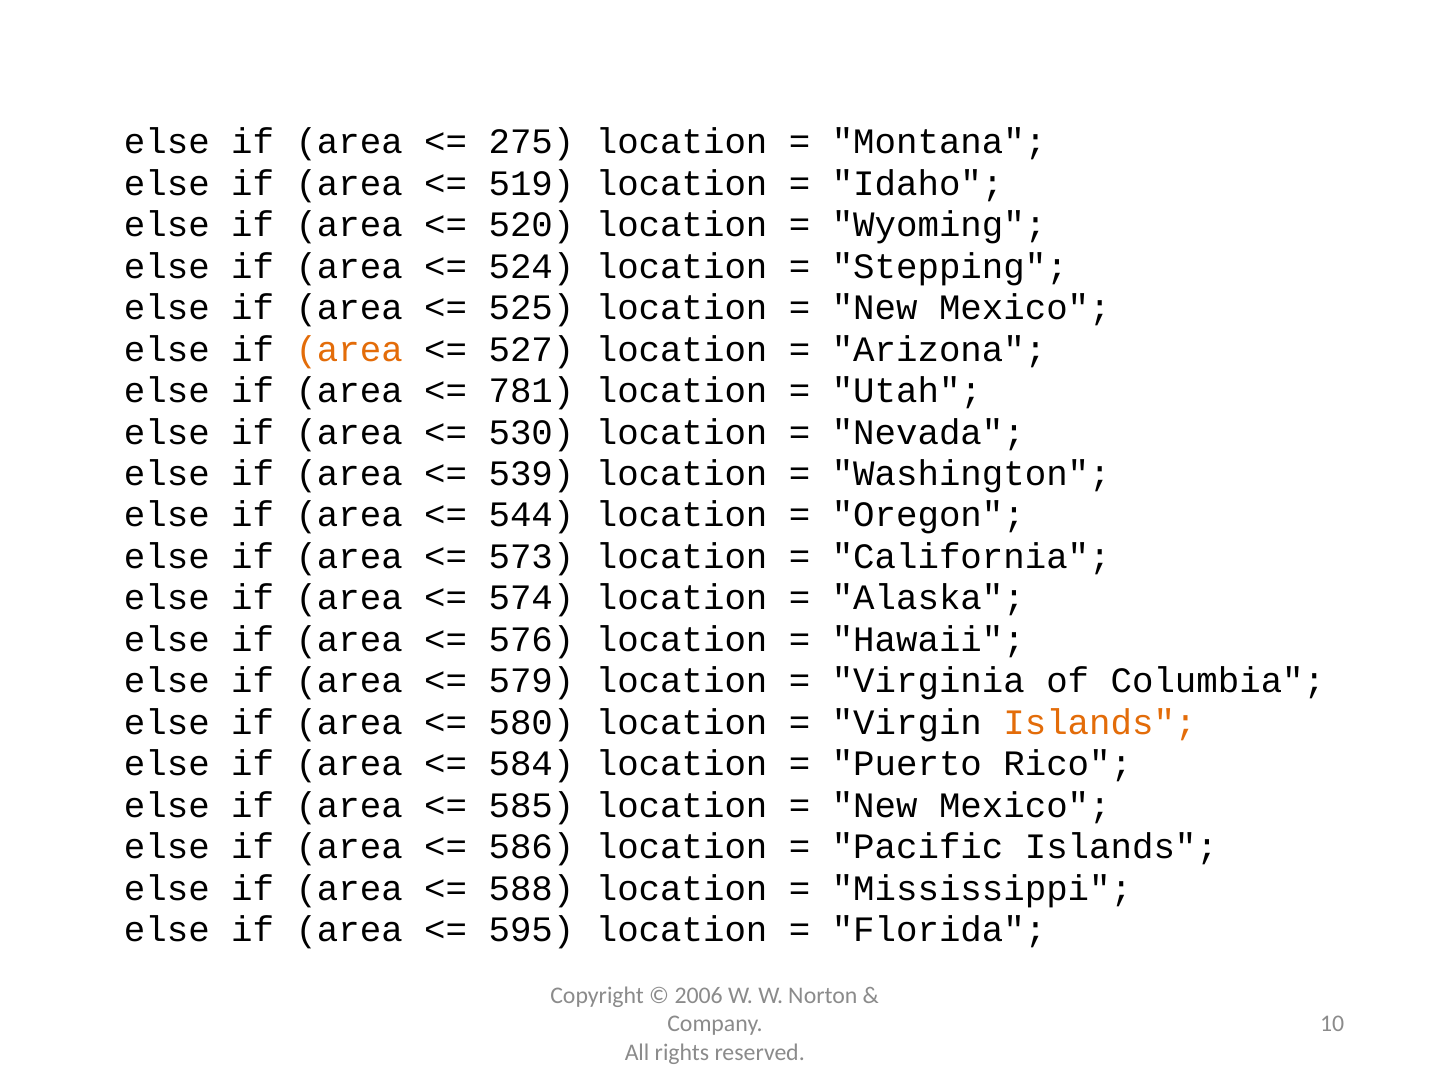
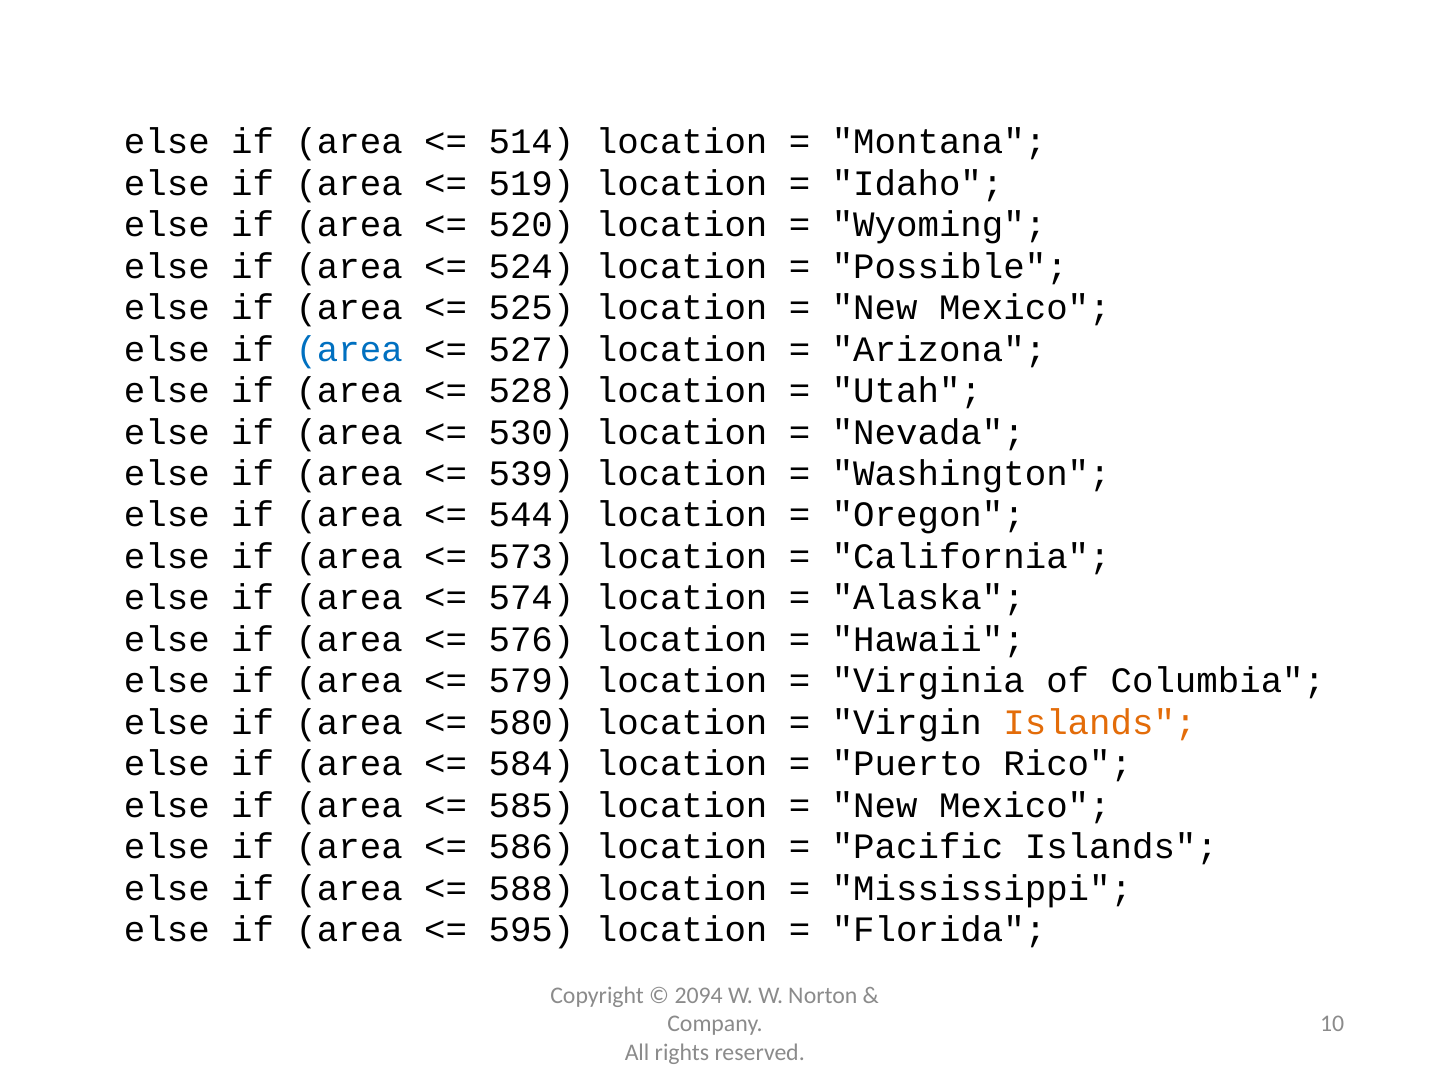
275: 275 -> 514
Stepping: Stepping -> Possible
area at (349, 349) colour: orange -> blue
781: 781 -> 528
2006: 2006 -> 2094
